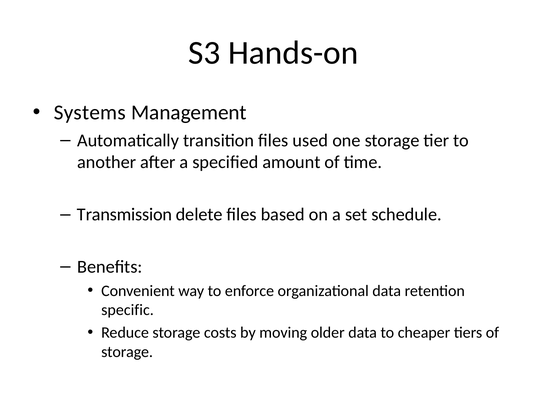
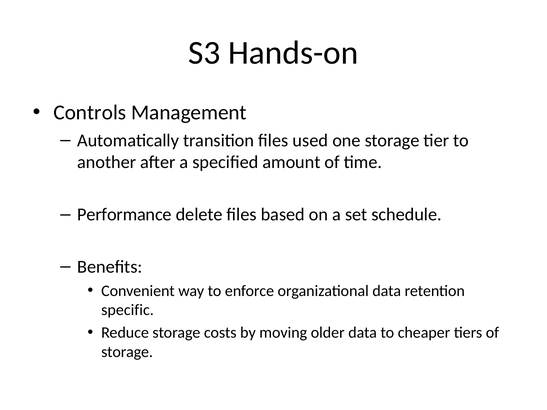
Systems: Systems -> Controls
Transmission: Transmission -> Performance
